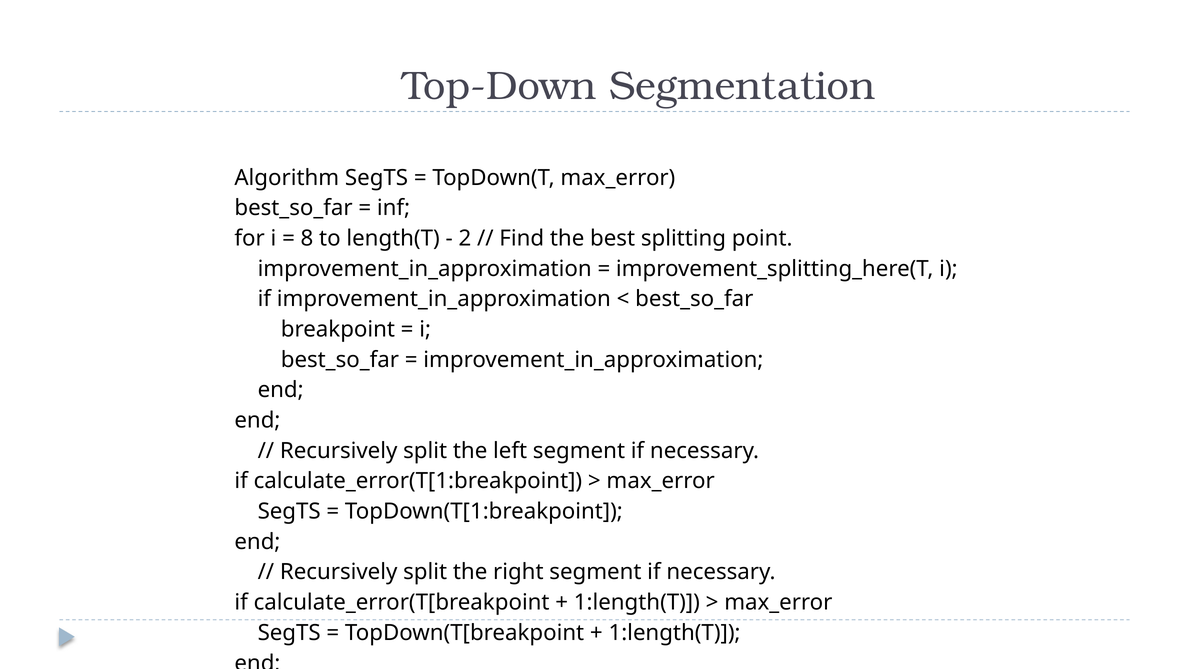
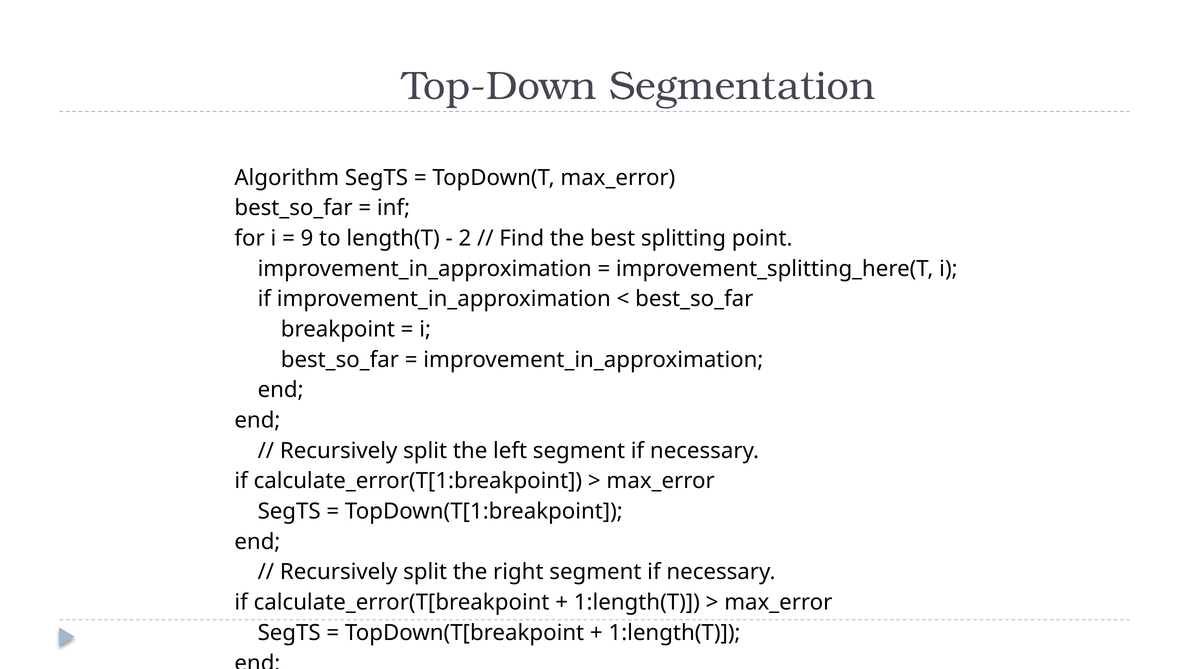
8: 8 -> 9
